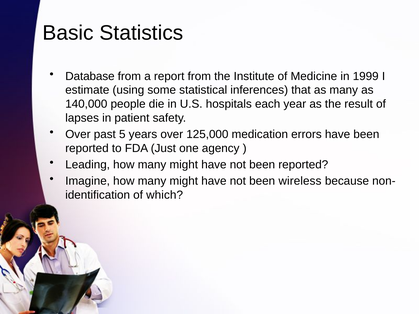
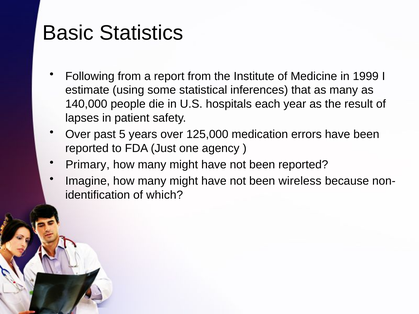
Database: Database -> Following
Leading: Leading -> Primary
